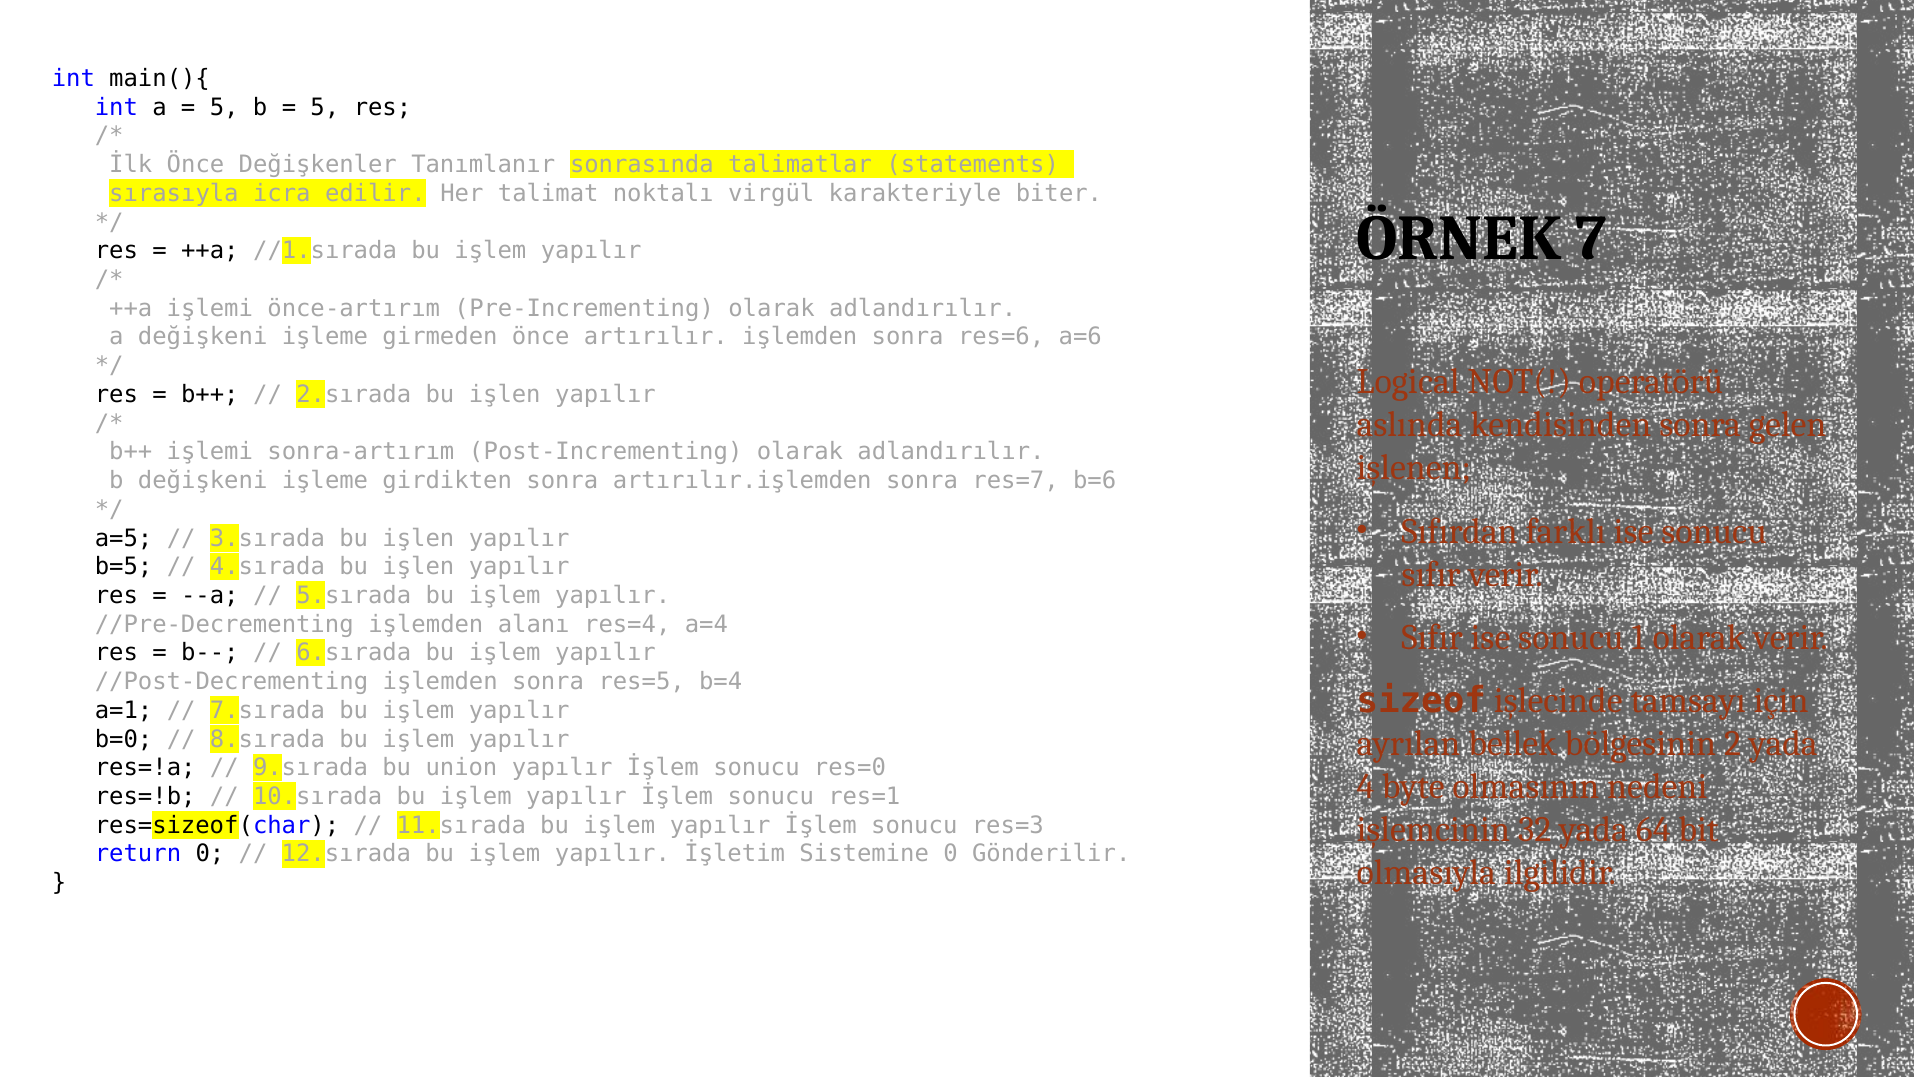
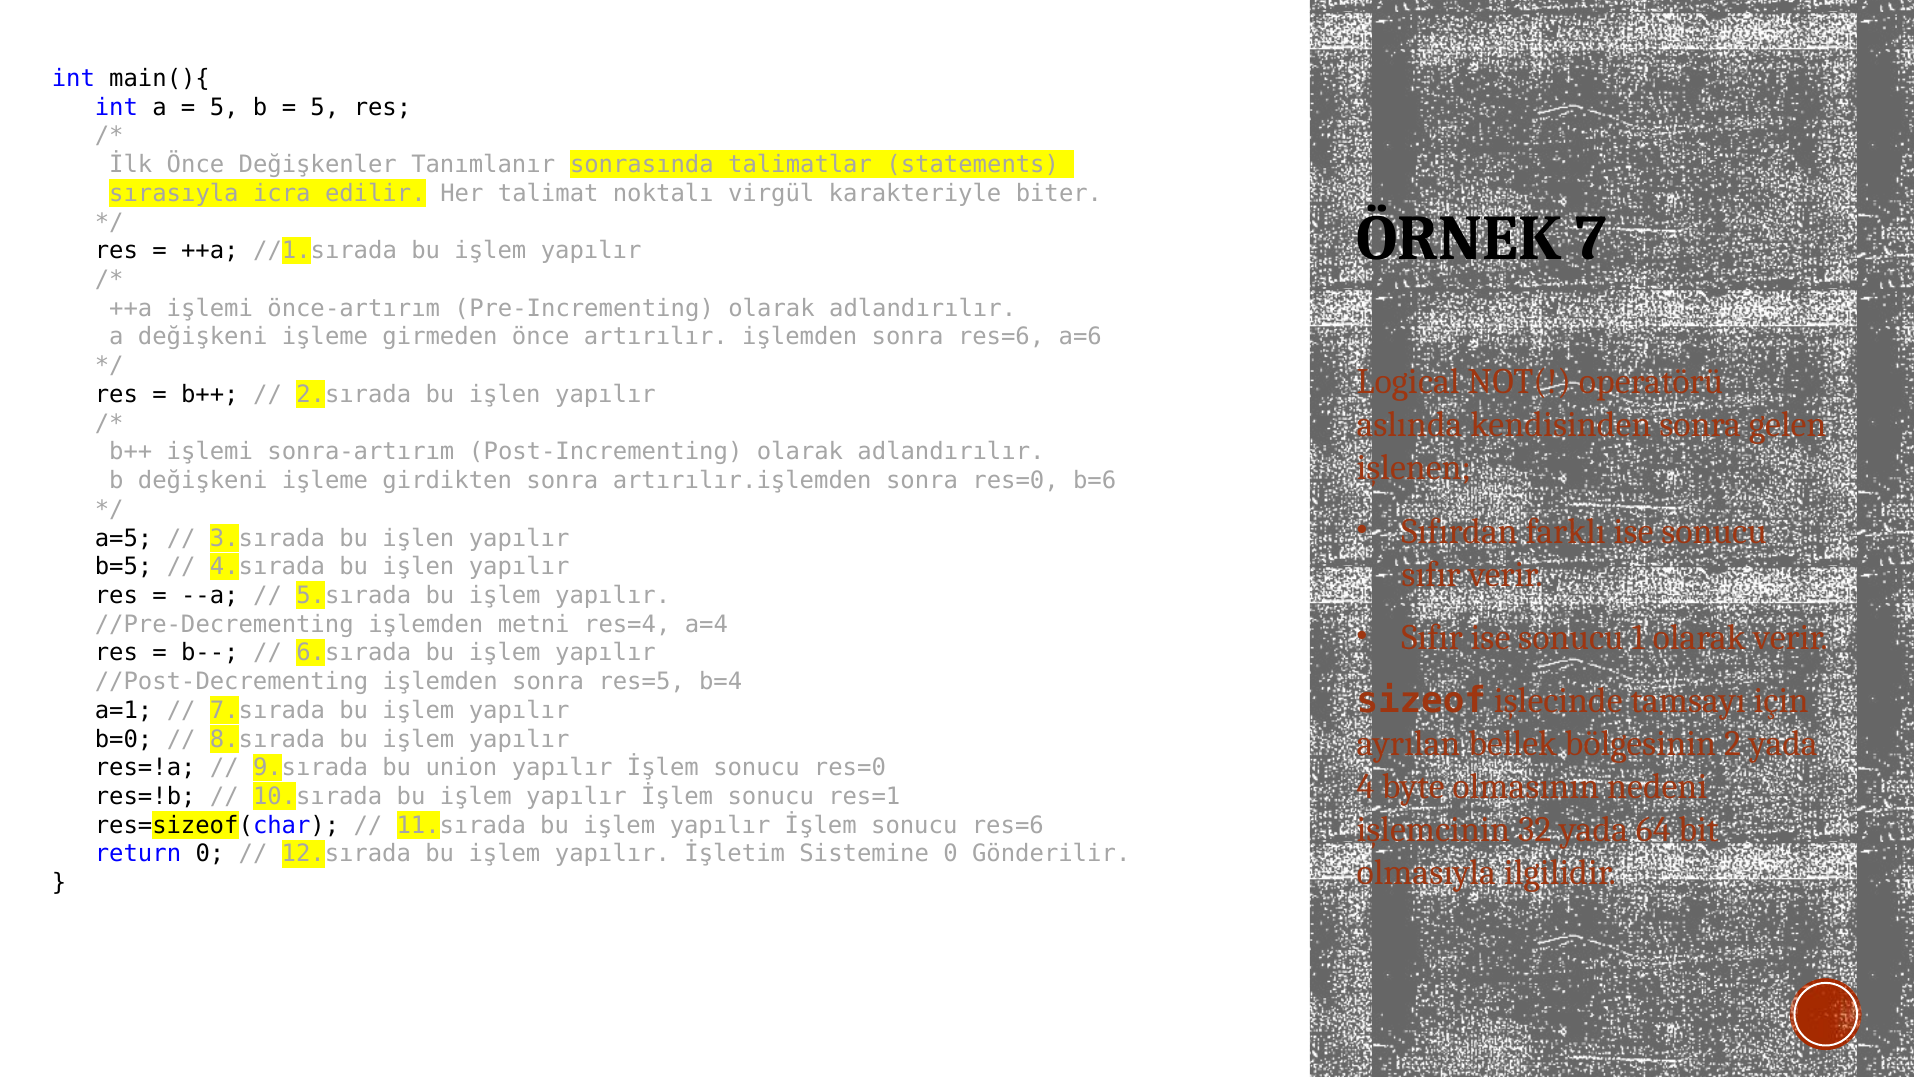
sonra res=7: res=7 -> res=0
alanı: alanı -> metni
sonucu res=3: res=3 -> res=6
